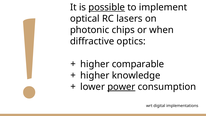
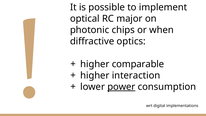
possible underline: present -> none
lasers: lasers -> major
knowledge: knowledge -> interaction
